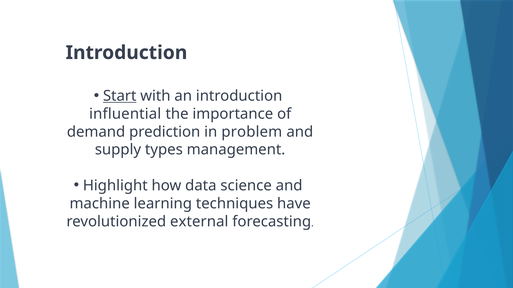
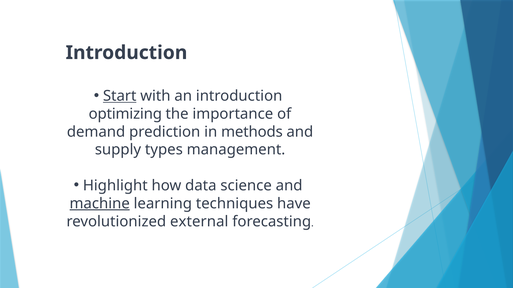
influential: influential -> optimizing
problem: problem -> methods
machine underline: none -> present
